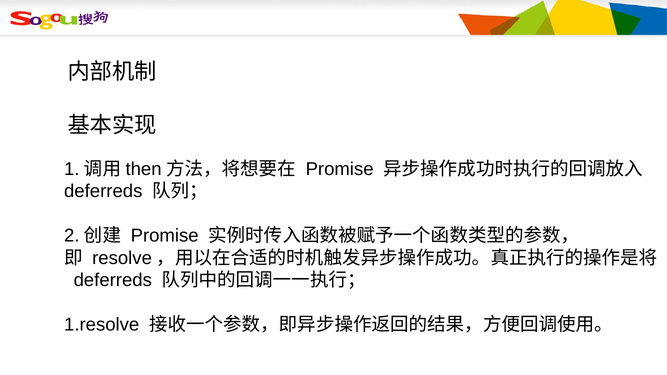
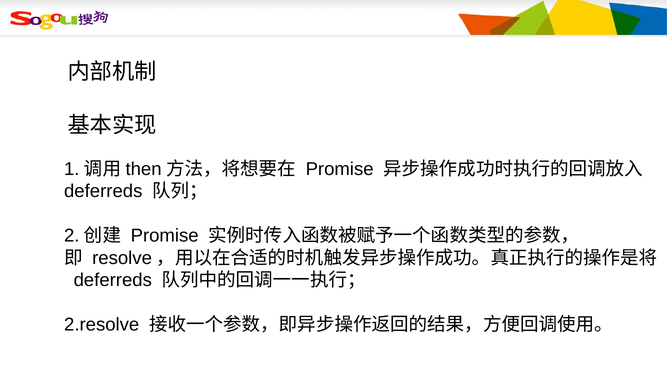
1.resolve: 1.resolve -> 2.resolve
